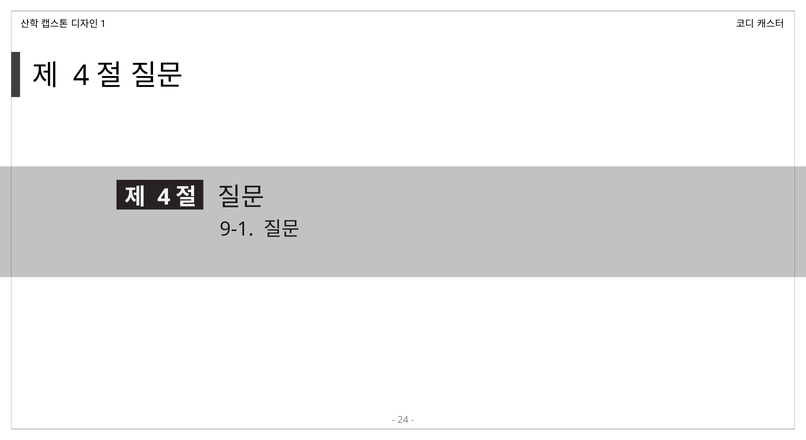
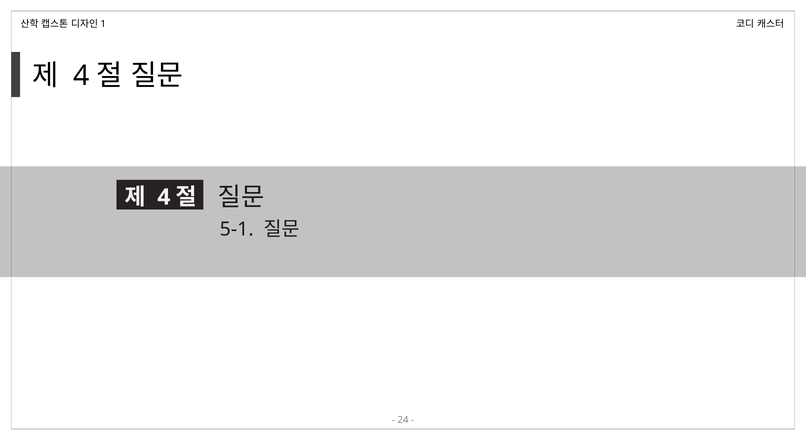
9-1: 9-1 -> 5-1
